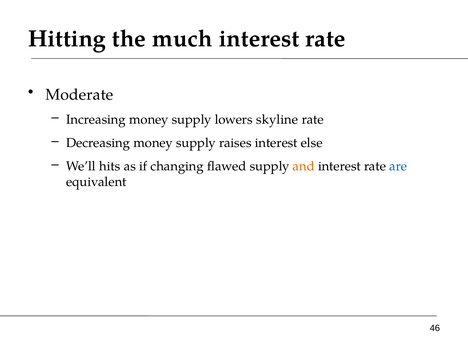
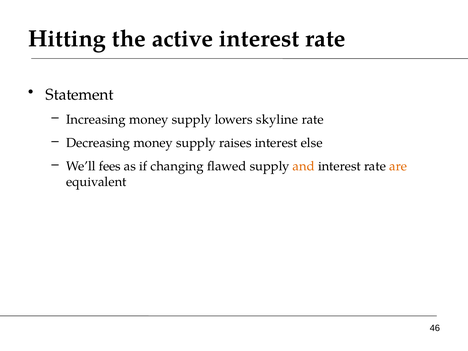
much: much -> active
Moderate: Moderate -> Statement
hits: hits -> fees
are colour: blue -> orange
